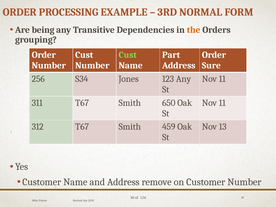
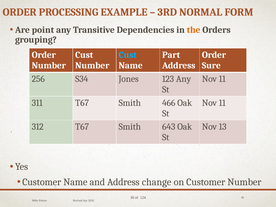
being: being -> point
Cust at (128, 55) colour: light green -> light blue
650: 650 -> 466
459: 459 -> 643
remove: remove -> change
